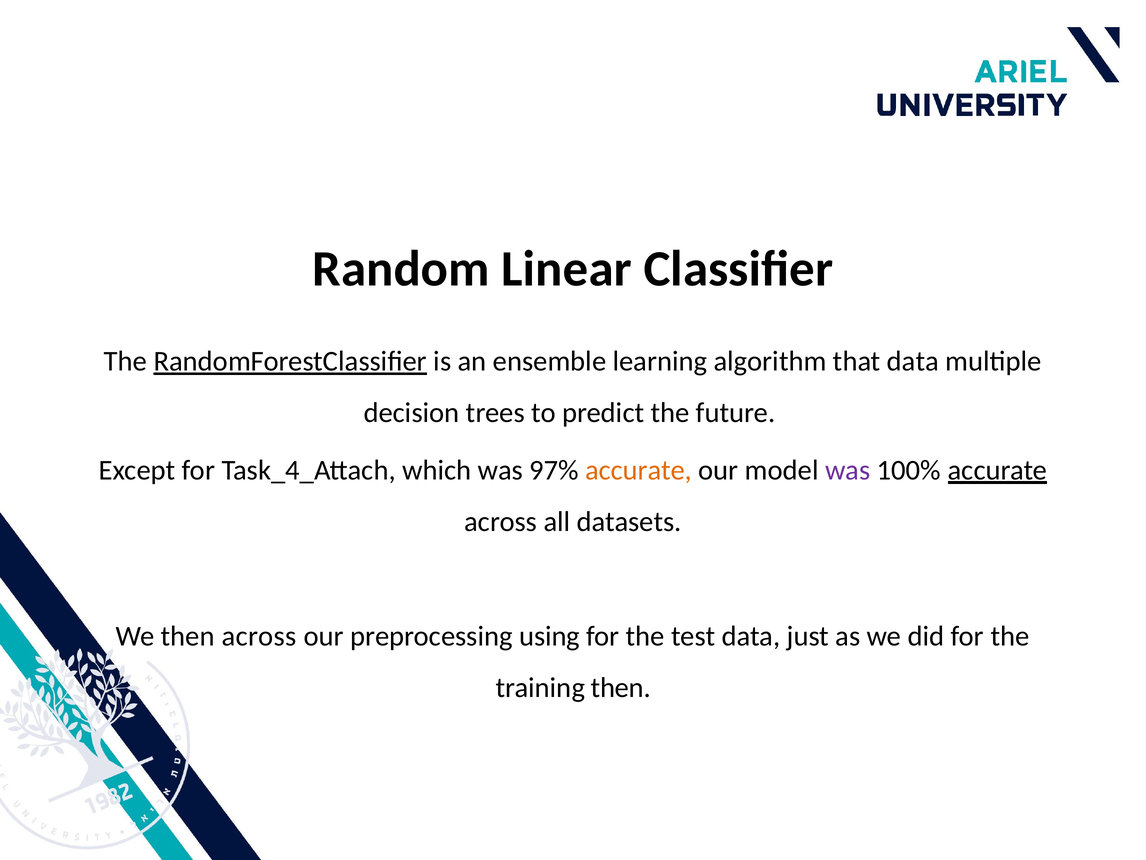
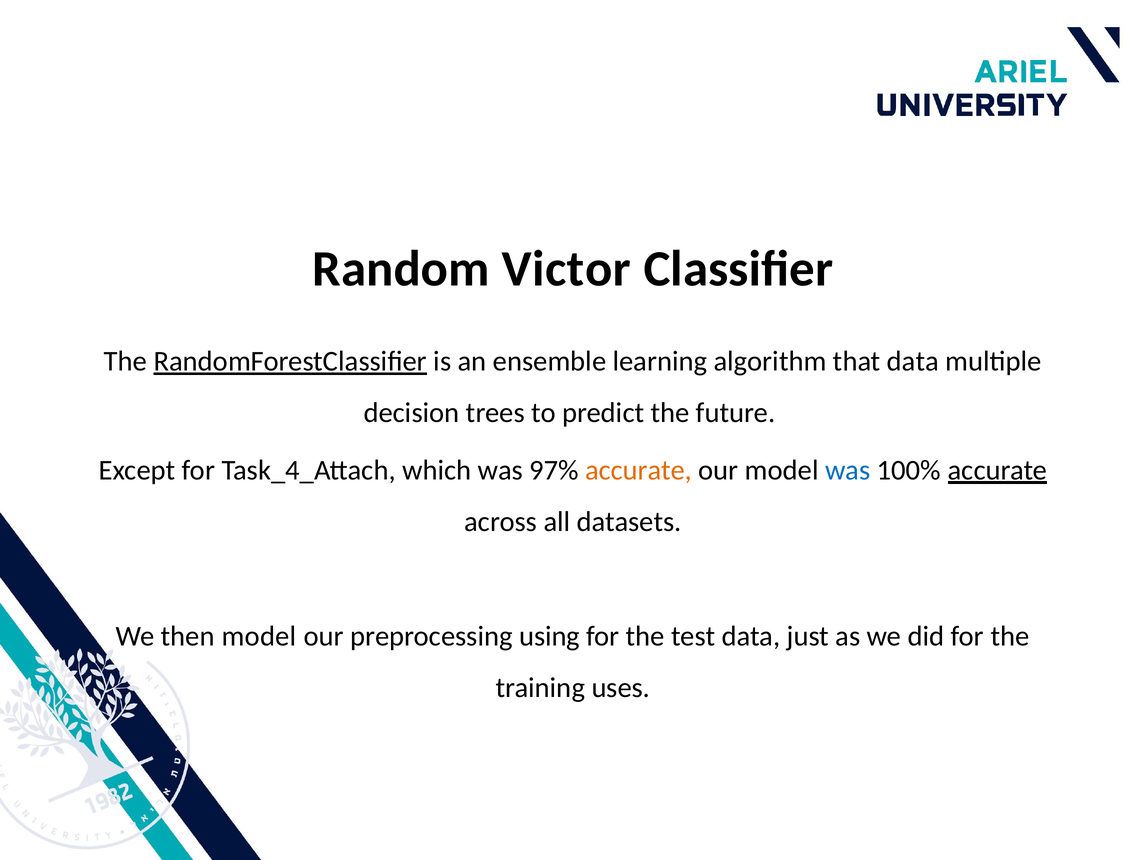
Linear: Linear -> Victor
was at (848, 470) colour: purple -> blue
then across: across -> model
training then: then -> uses
